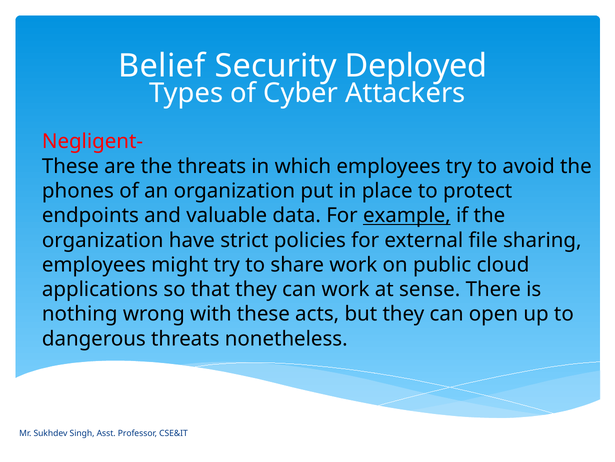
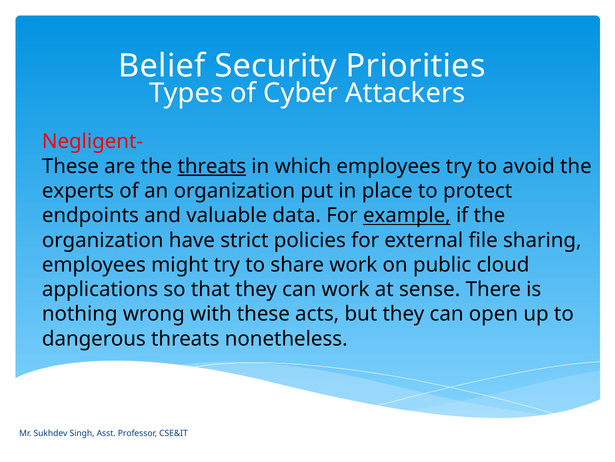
Deployed: Deployed -> Priorities
threats at (212, 166) underline: none -> present
phones: phones -> experts
